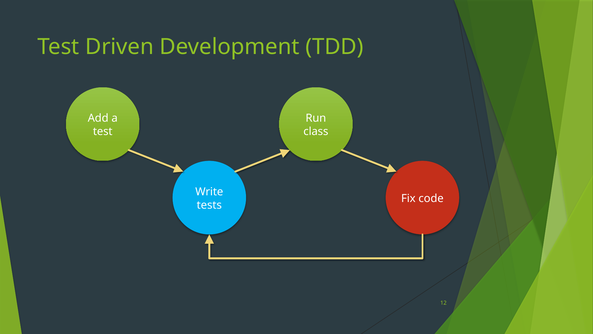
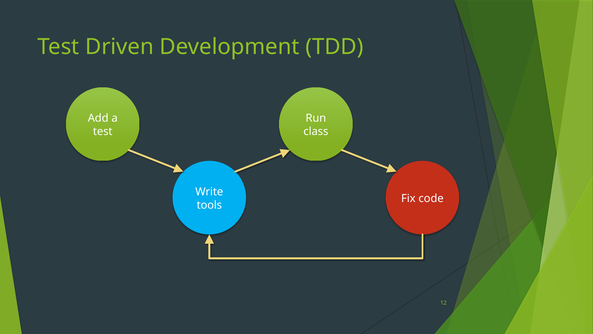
tests: tests -> tools
